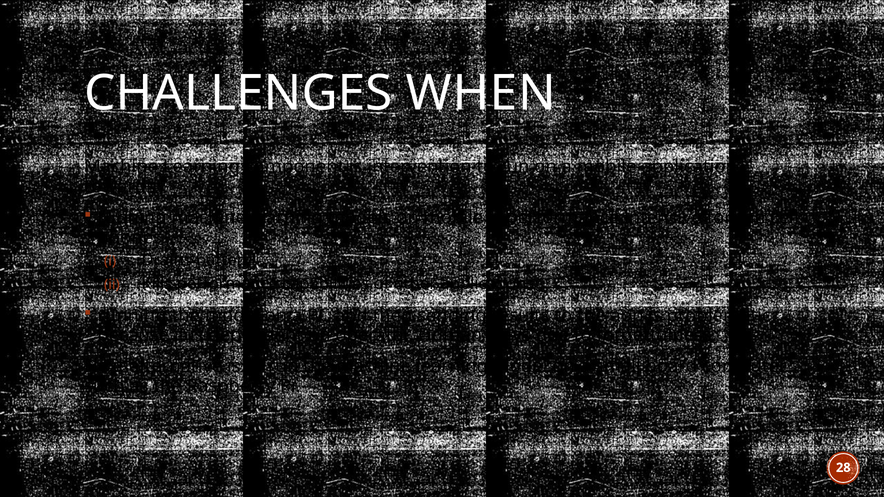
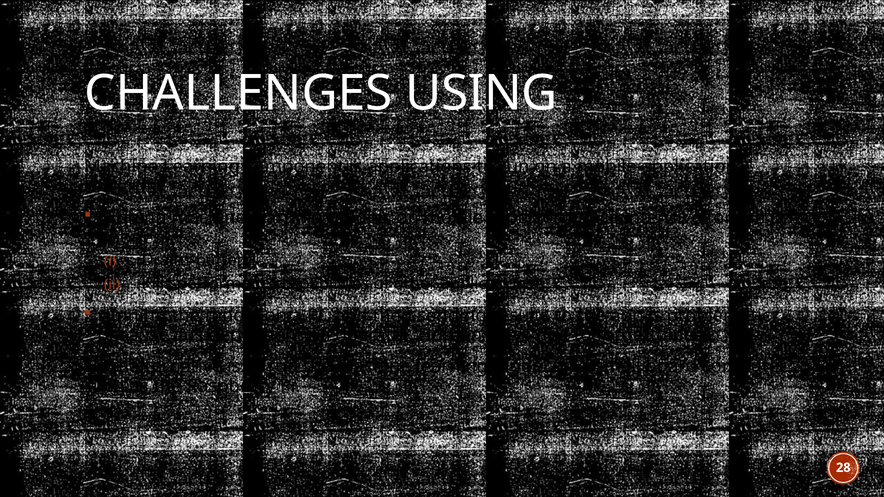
WHEN: WHEN -> USING
is intervention: intervention -> applications
